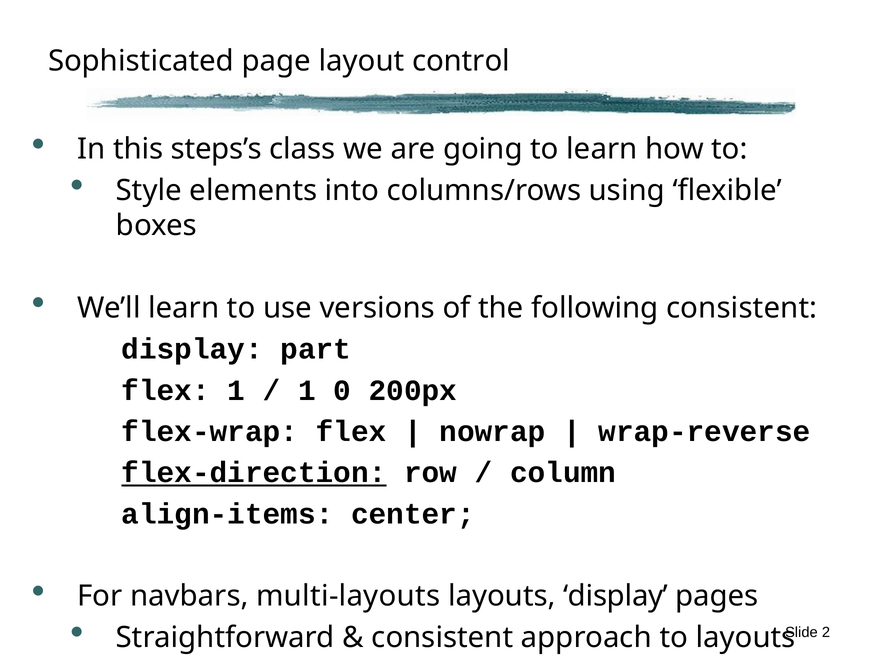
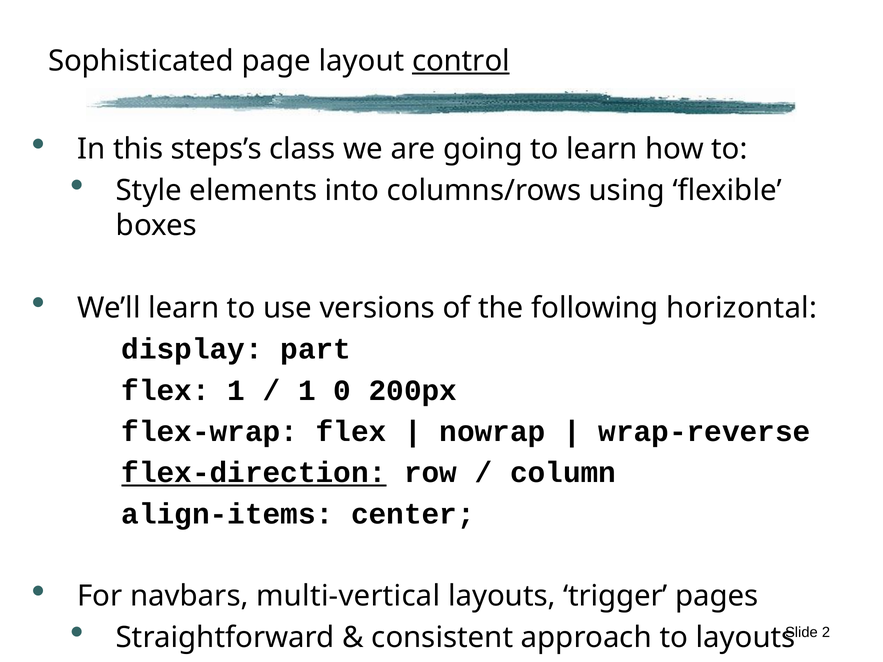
control underline: none -> present
following consistent: consistent -> horizontal
multi-layouts: multi-layouts -> multi-vertical
layouts display: display -> trigger
